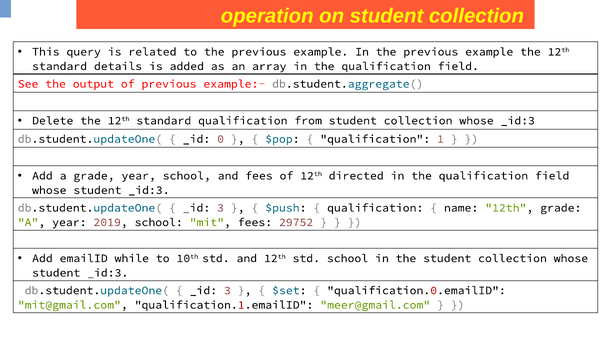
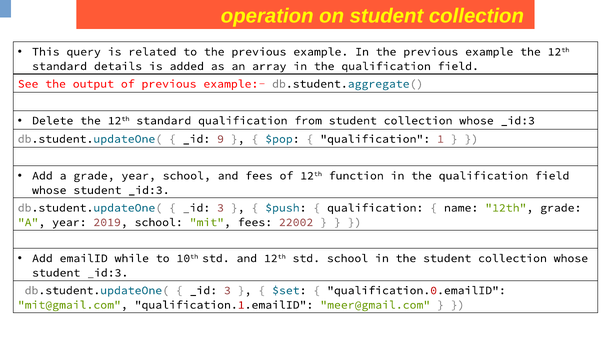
0: 0 -> 9
directed: directed -> function
29752: 29752 -> 22002
